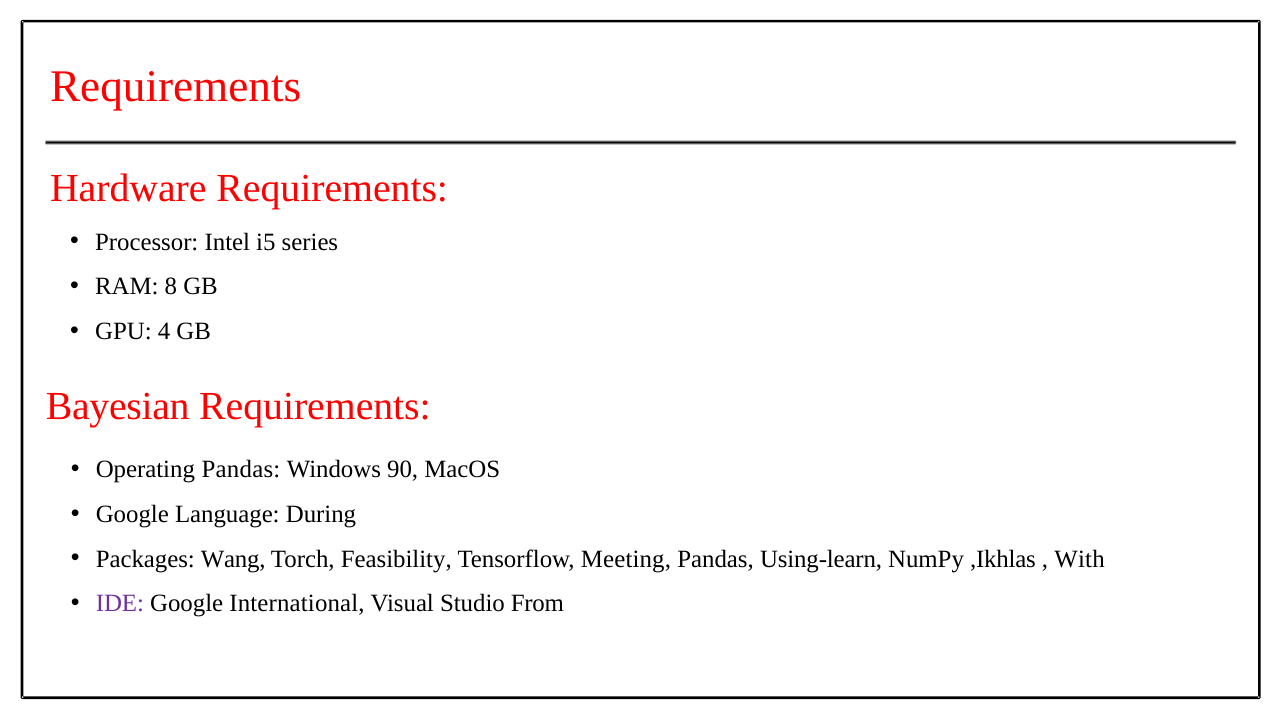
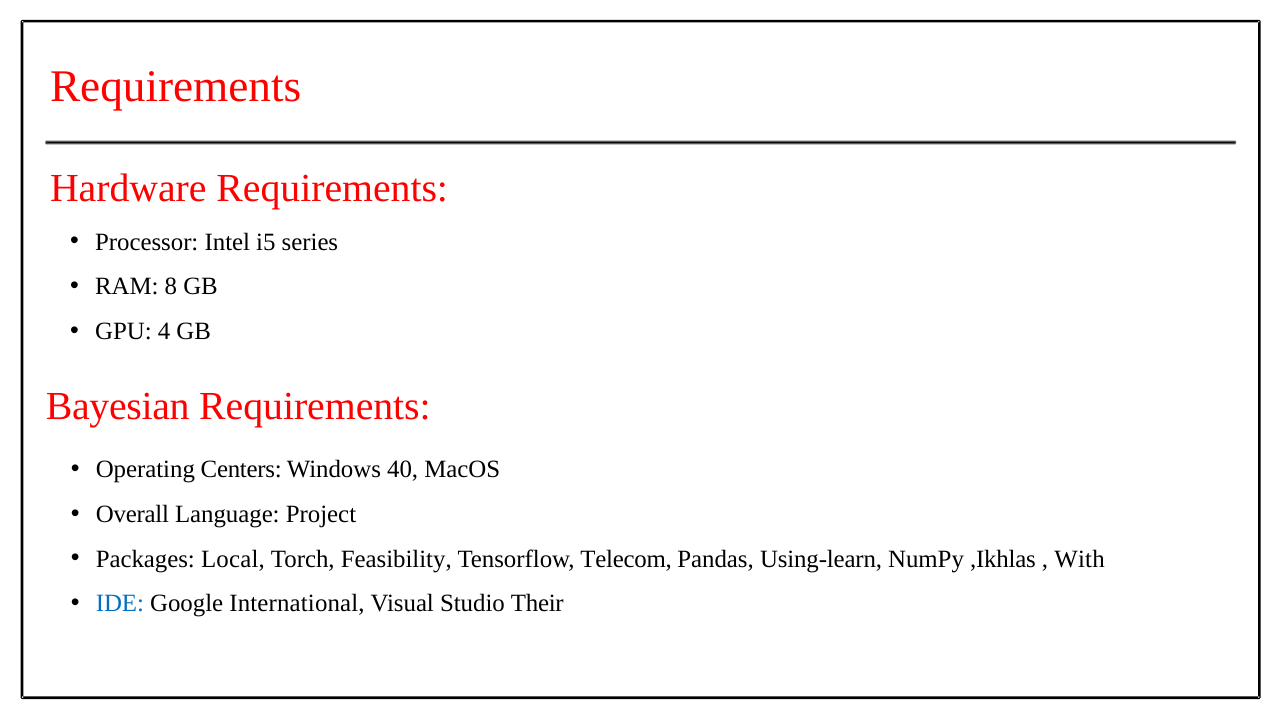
Operating Pandas: Pandas -> Centers
90: 90 -> 40
Google at (132, 514): Google -> Overall
During: During -> Project
Wang: Wang -> Local
Meeting: Meeting -> Telecom
IDE colour: purple -> blue
From: From -> Their
